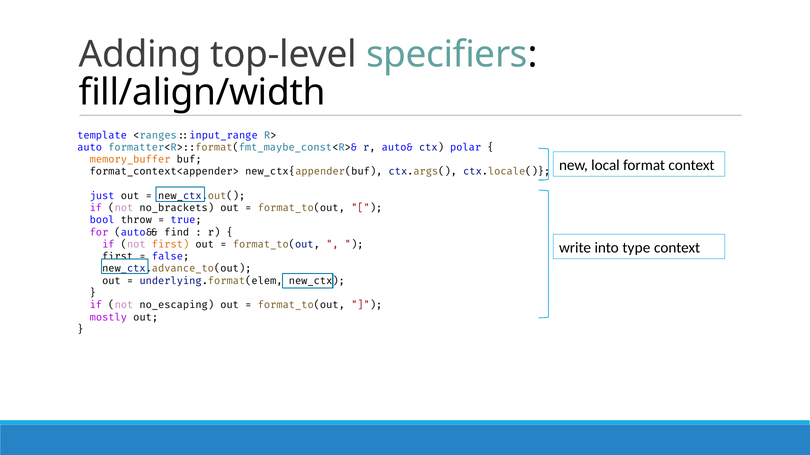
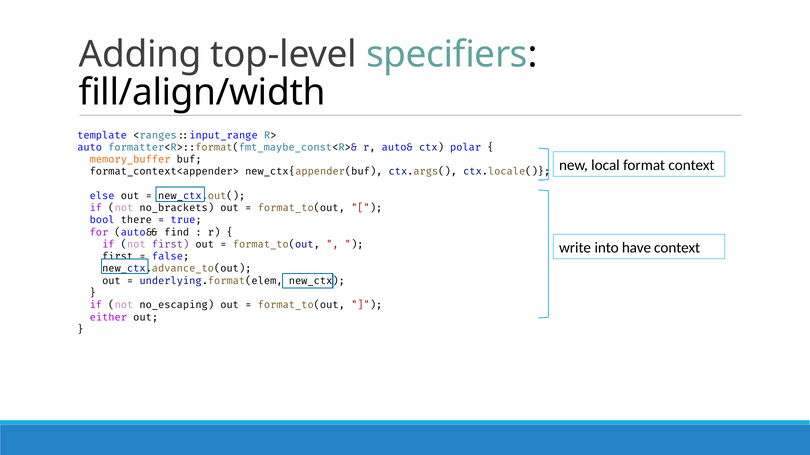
just: just -> else
throw: throw -> there
first at (171, 245) colour: orange -> purple
type: type -> have
mostly: mostly -> either
